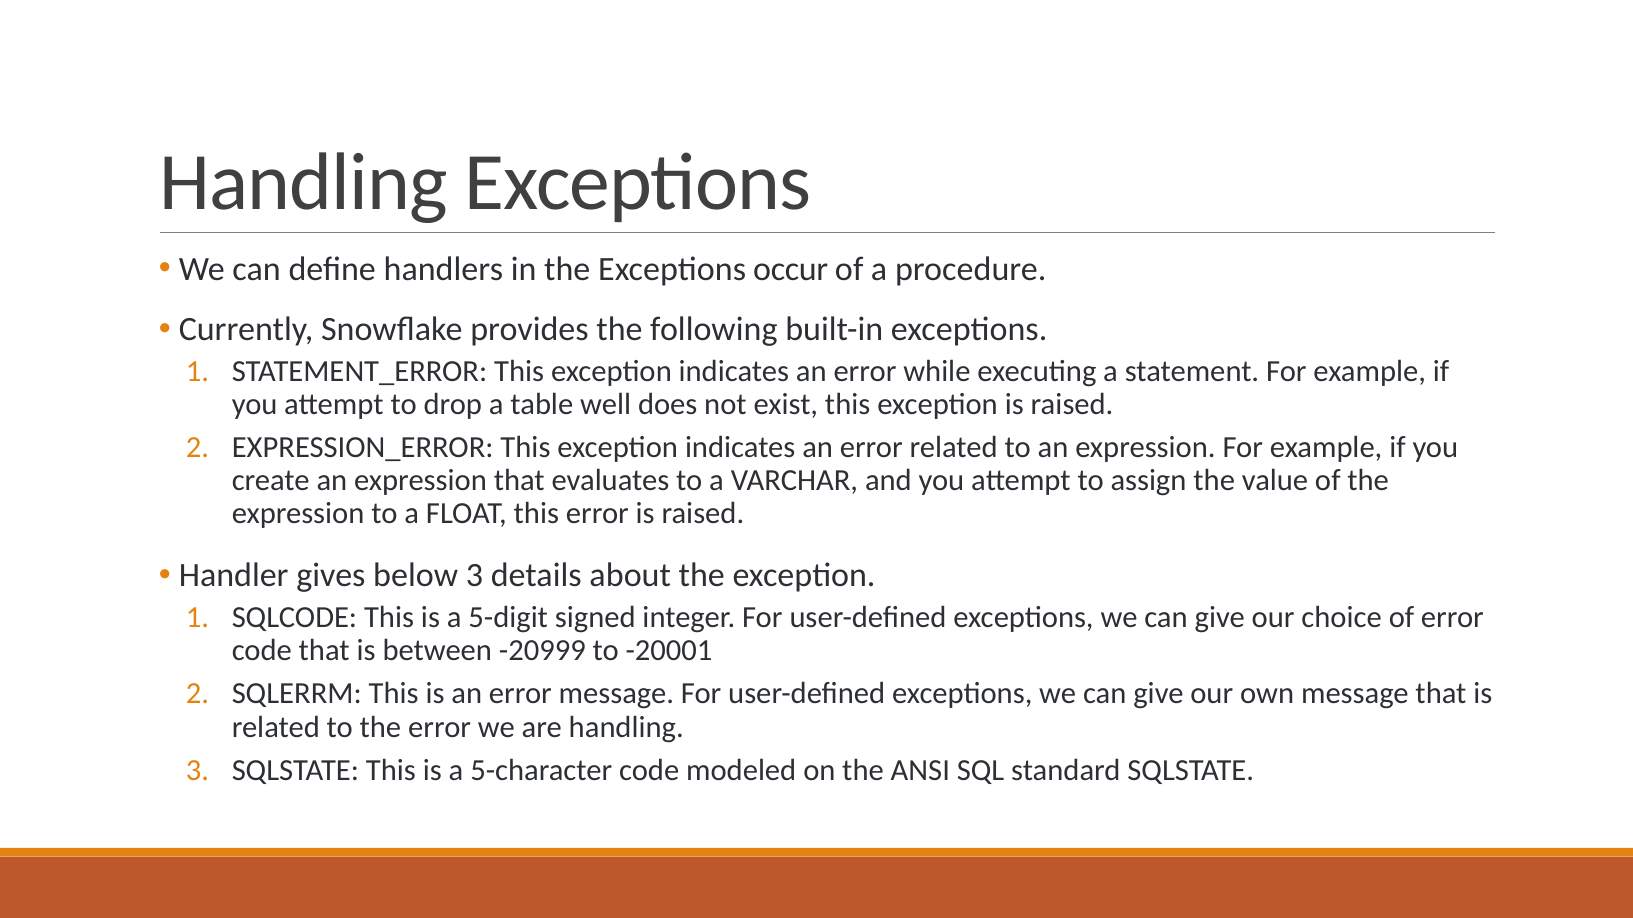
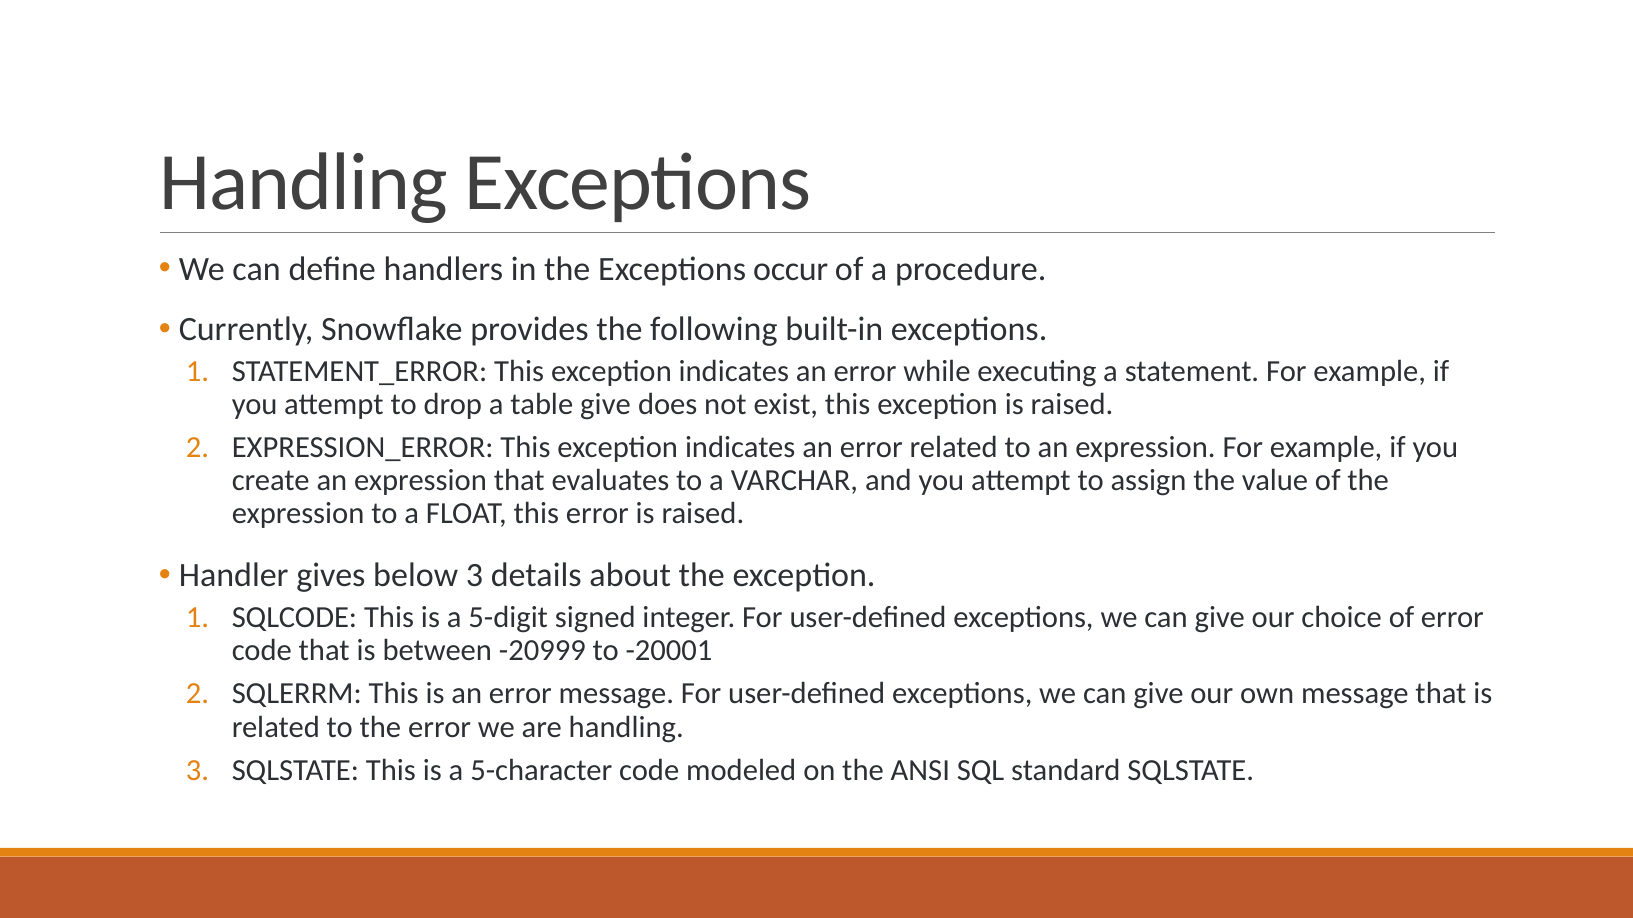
table well: well -> give
